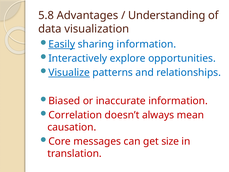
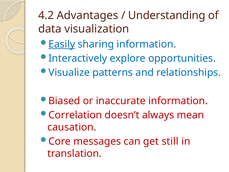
5.8: 5.8 -> 4.2
Visualize underline: present -> none
size: size -> still
